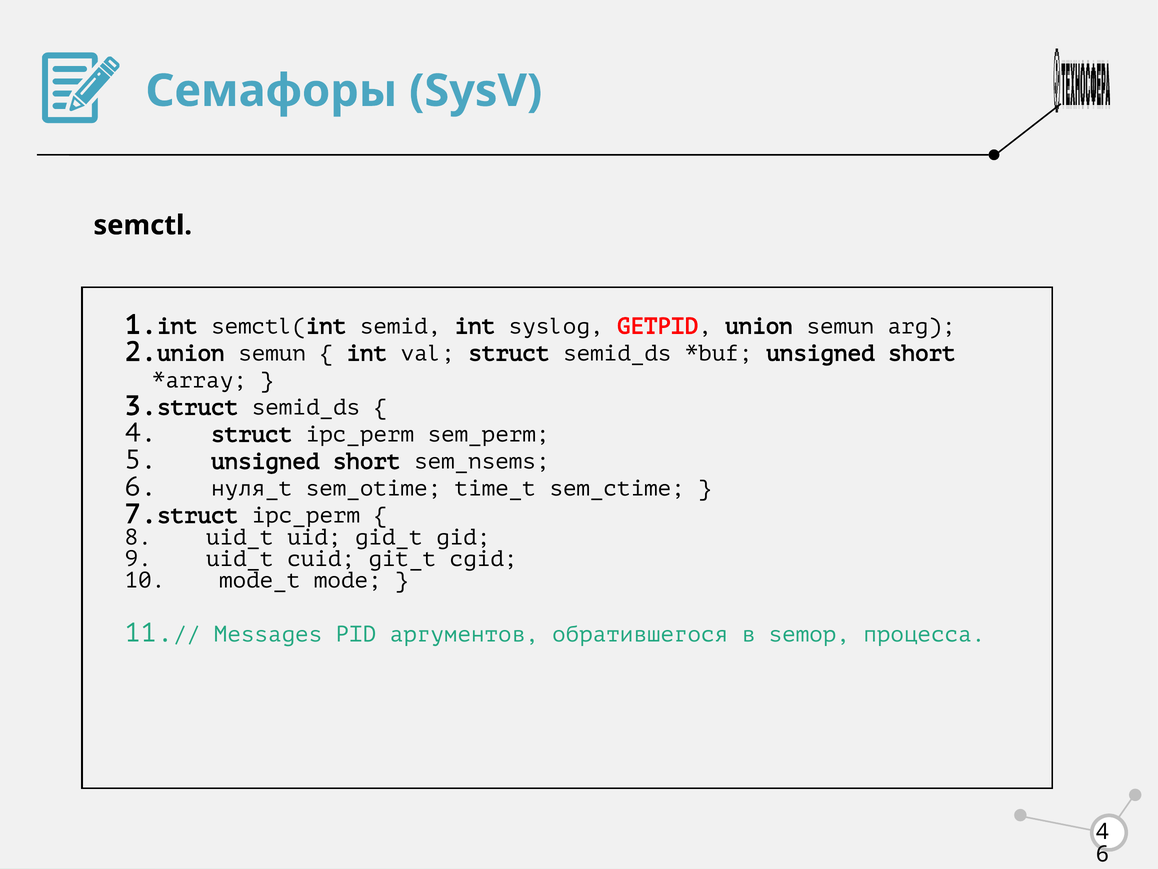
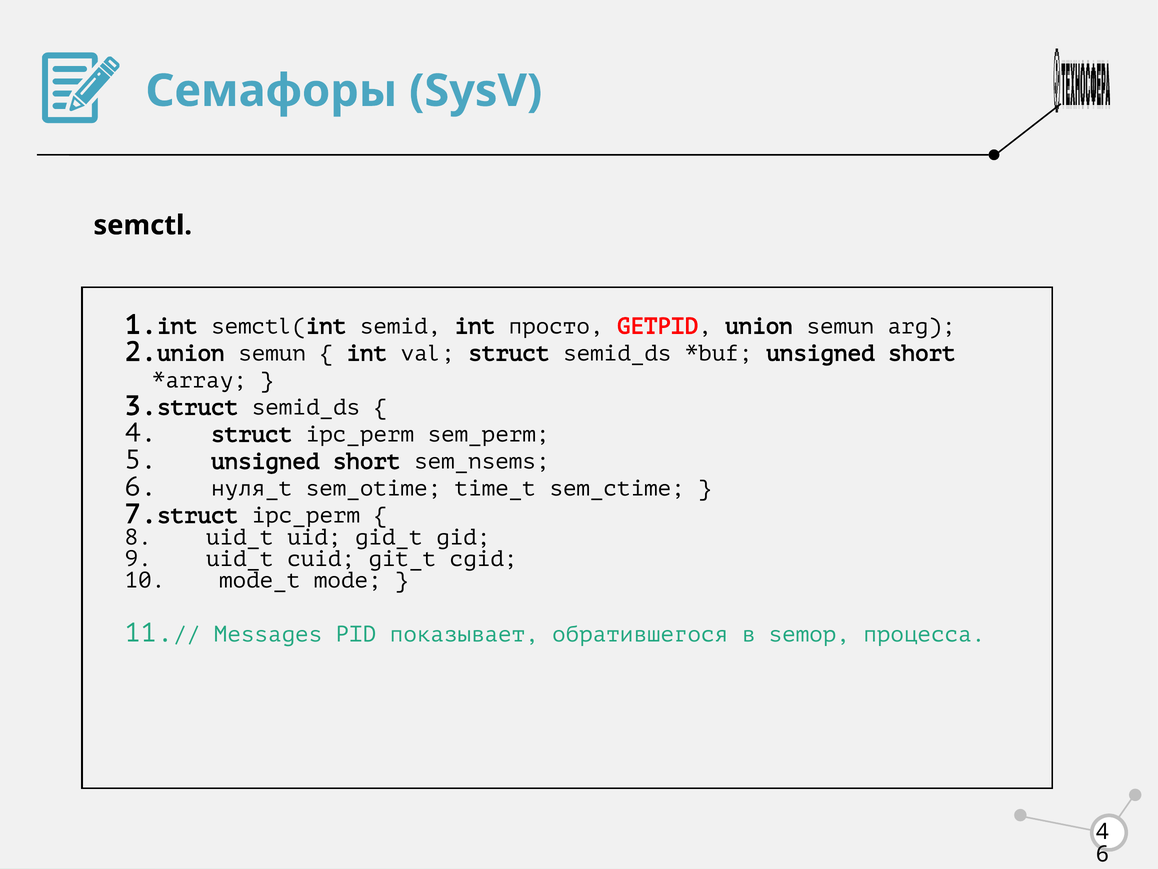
syslog: syslog -> просто
аргументов: аргументов -> показывает
